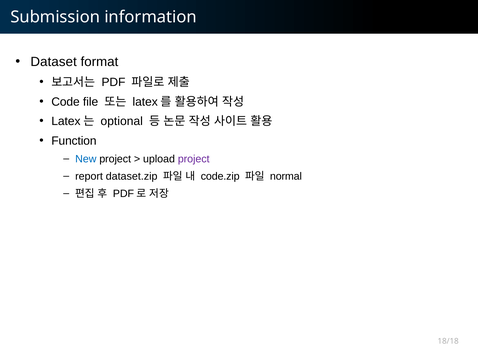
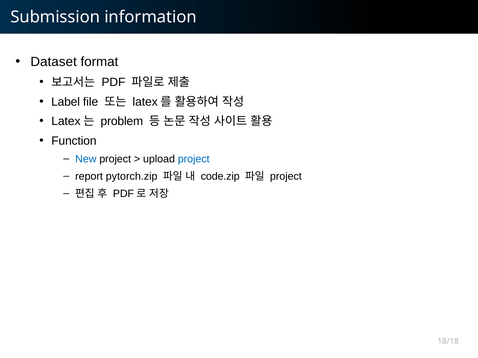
Code: Code -> Label
optional: optional -> problem
project at (194, 159) colour: purple -> blue
dataset.zip: dataset.zip -> pytorch.zip
normal at (286, 177): normal -> project
